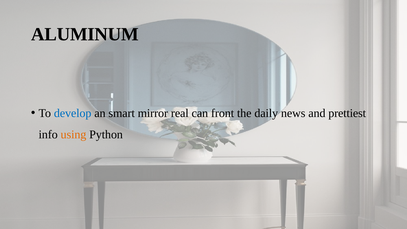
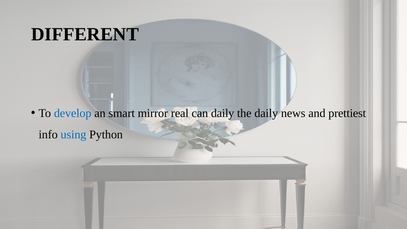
ALUMINUM: ALUMINUM -> DIFFERENT
can front: front -> daily
using colour: orange -> blue
